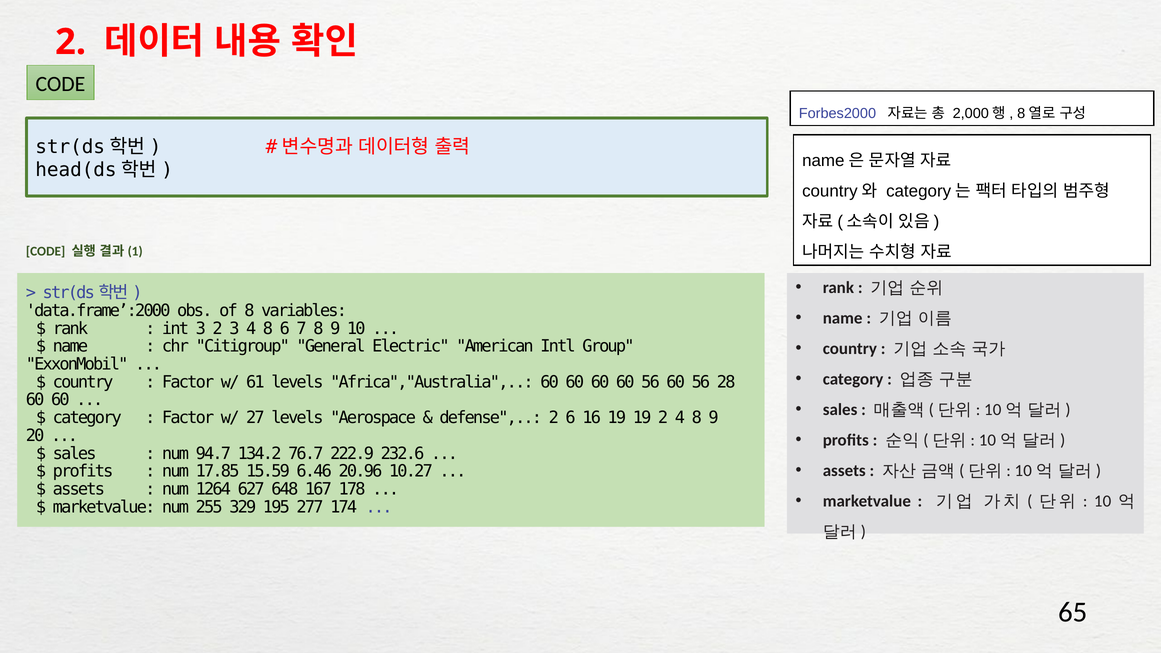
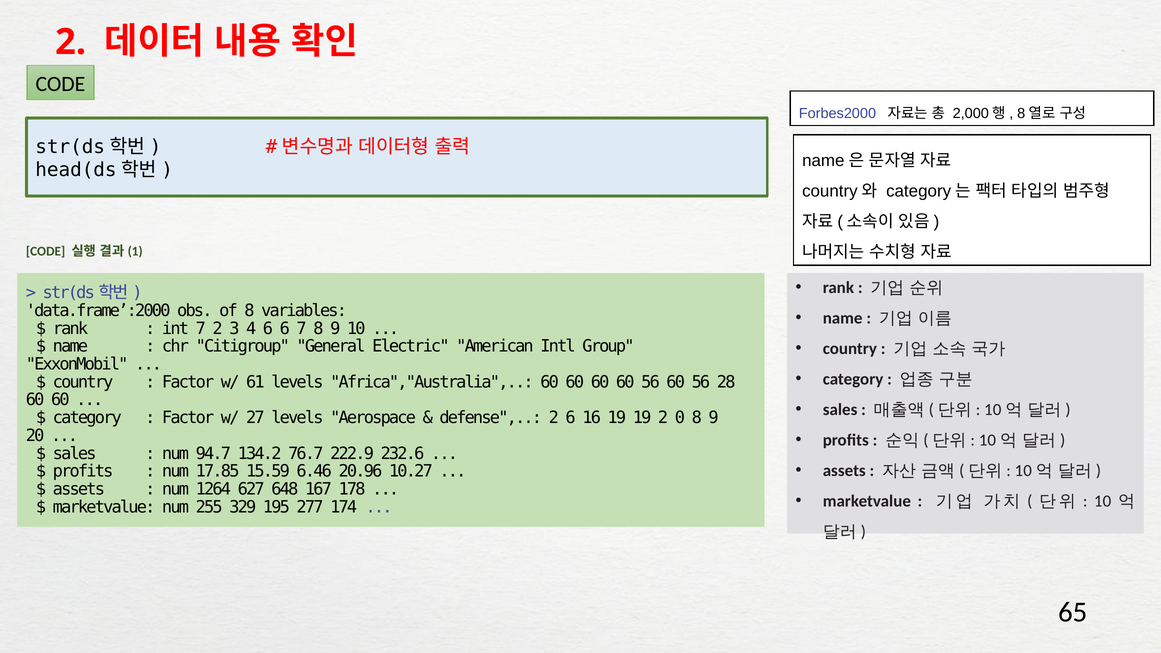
int 3: 3 -> 7
3 4 8: 8 -> 6
2 4: 4 -> 0
